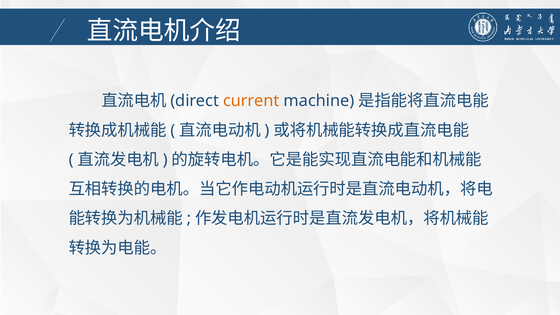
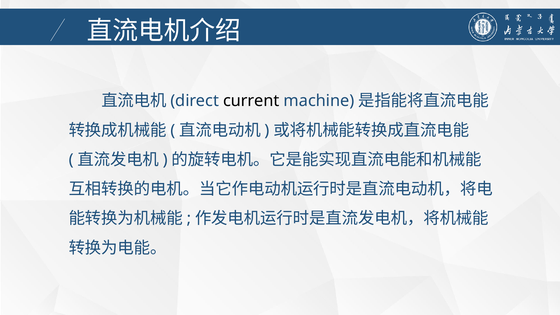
current colour: orange -> black
